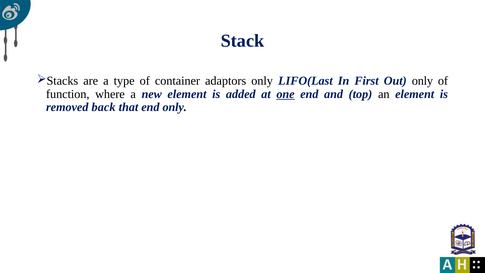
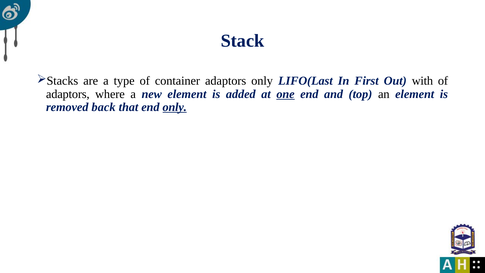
Out only: only -> with
function at (68, 94): function -> adaptors
only at (175, 107) underline: none -> present
